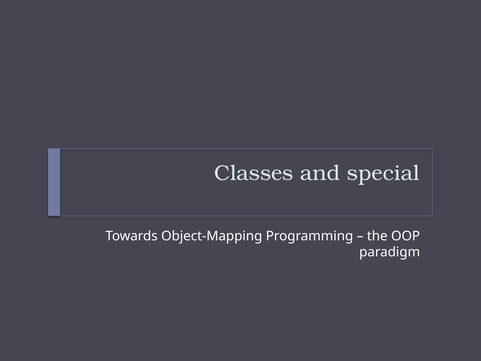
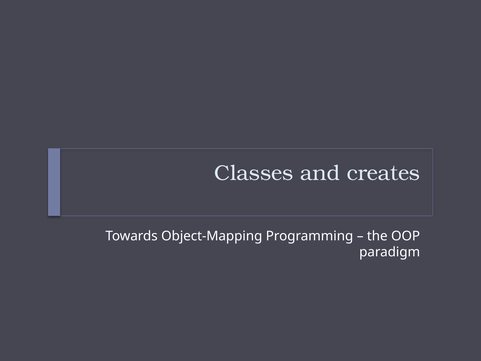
special: special -> creates
